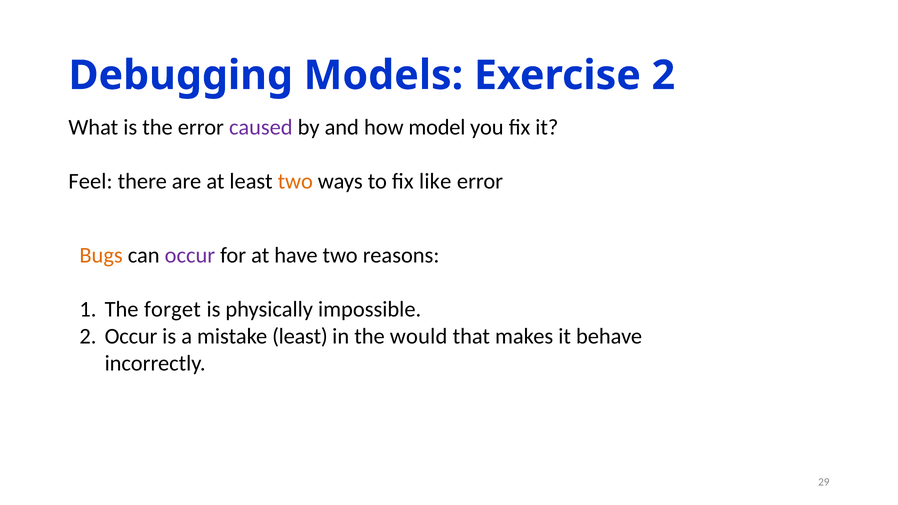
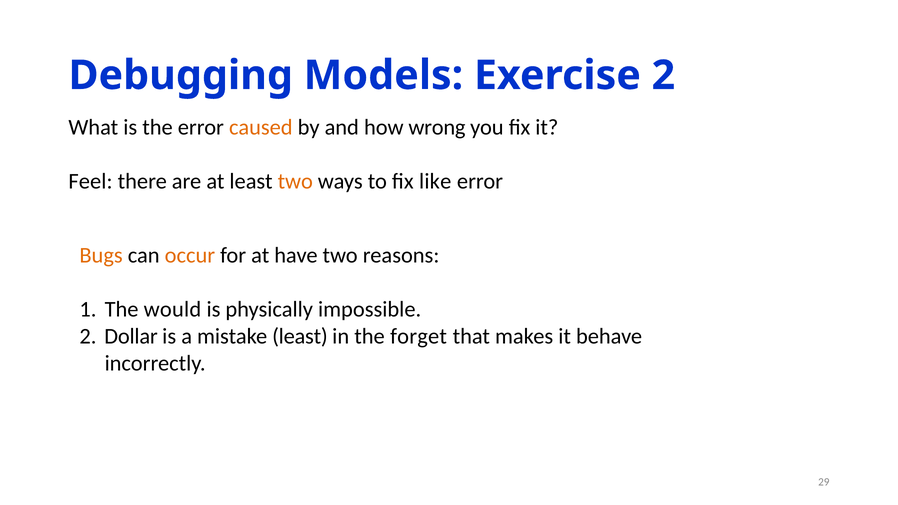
caused colour: purple -> orange
model: model -> wrong
occur at (190, 256) colour: purple -> orange
forget: forget -> would
2 Occur: Occur -> Dollar
would: would -> forget
